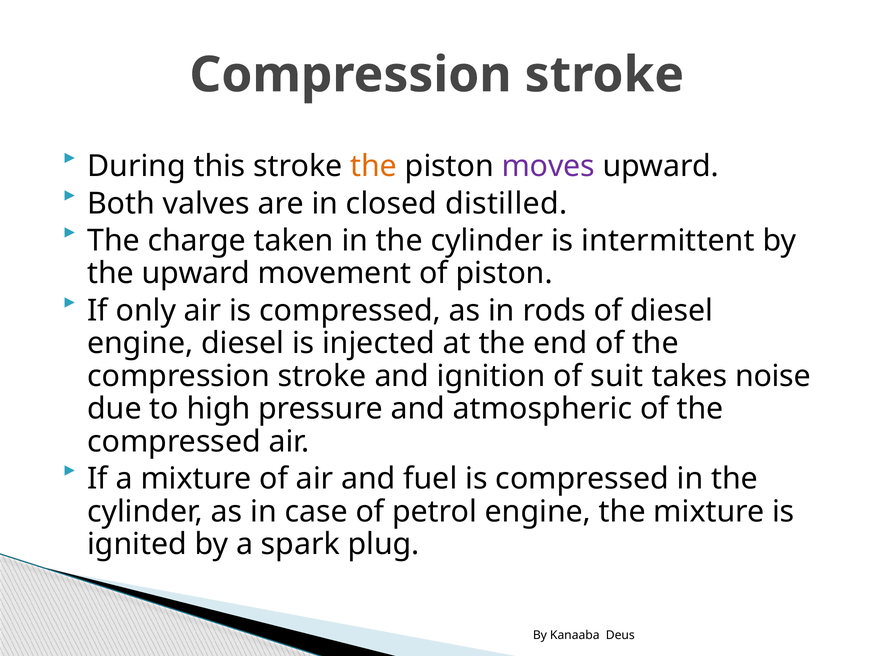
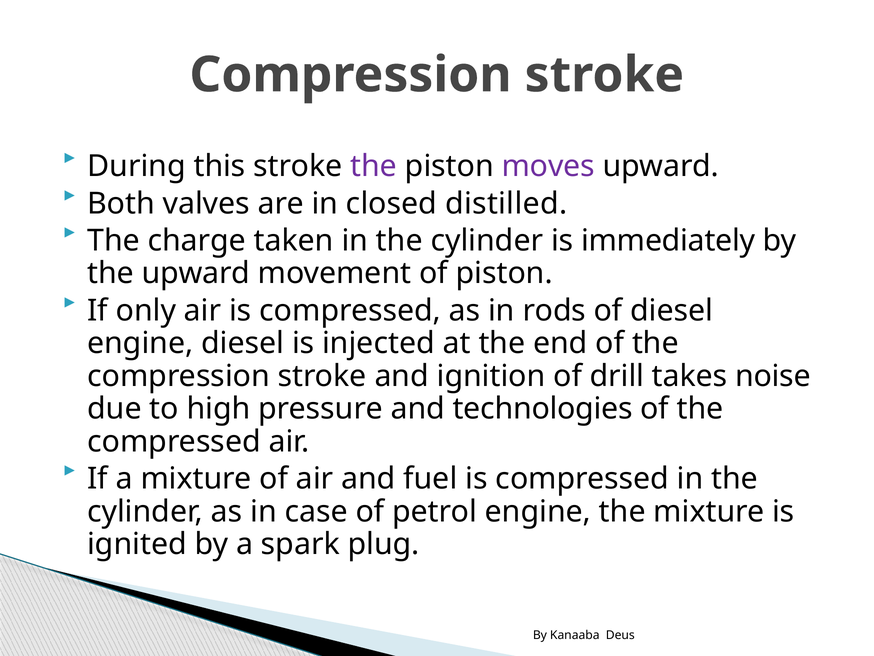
the at (374, 166) colour: orange -> purple
intermittent: intermittent -> immediately
suit: suit -> drill
atmospheric: atmospheric -> technologies
